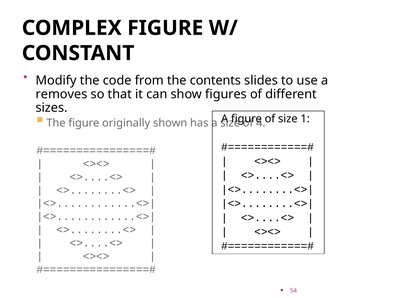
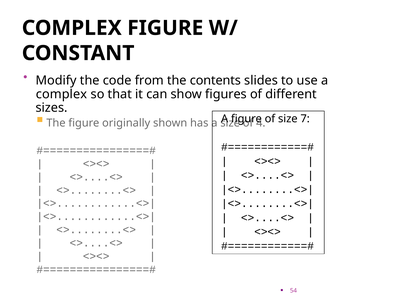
removes at (62, 94): removes -> complex
1: 1 -> 7
